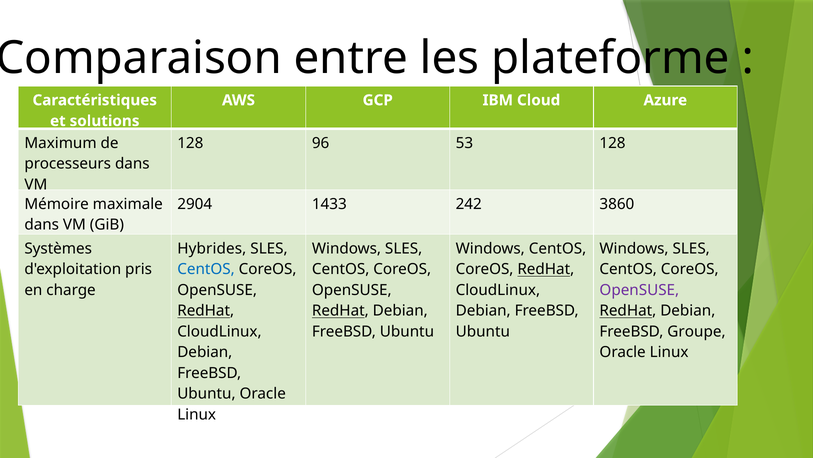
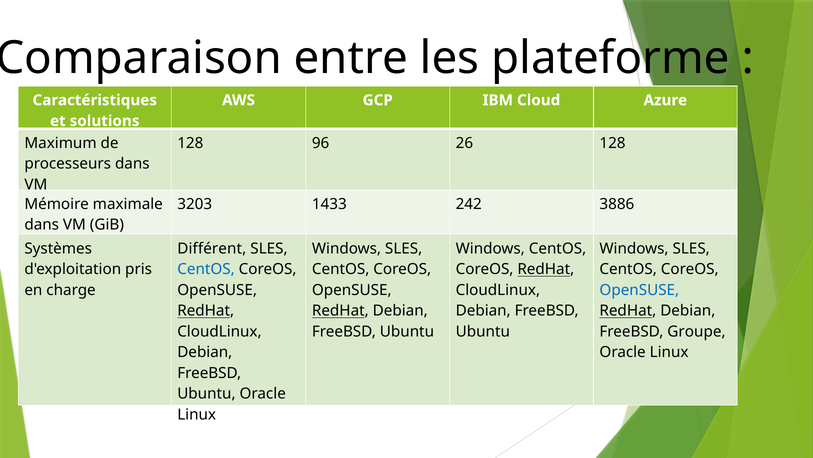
53: 53 -> 26
2904: 2904 -> 3203
3860: 3860 -> 3886
Hybrides: Hybrides -> Différent
OpenSUSE at (639, 290) colour: purple -> blue
